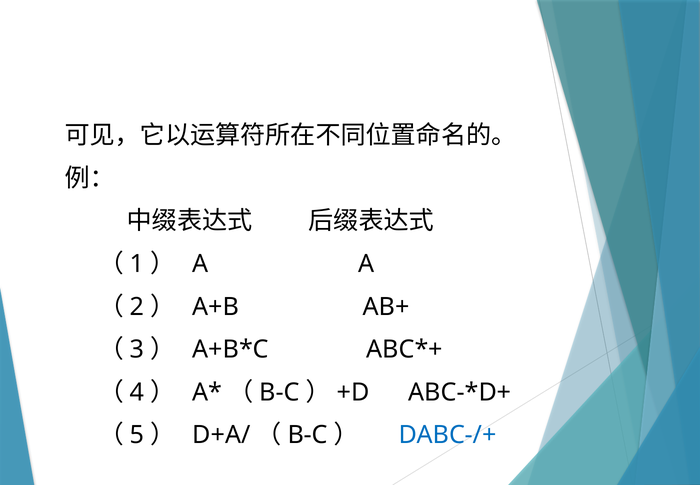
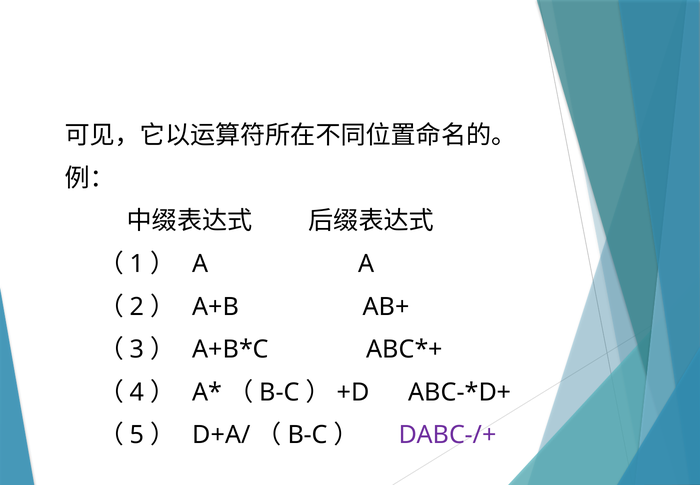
DABC-/+ colour: blue -> purple
